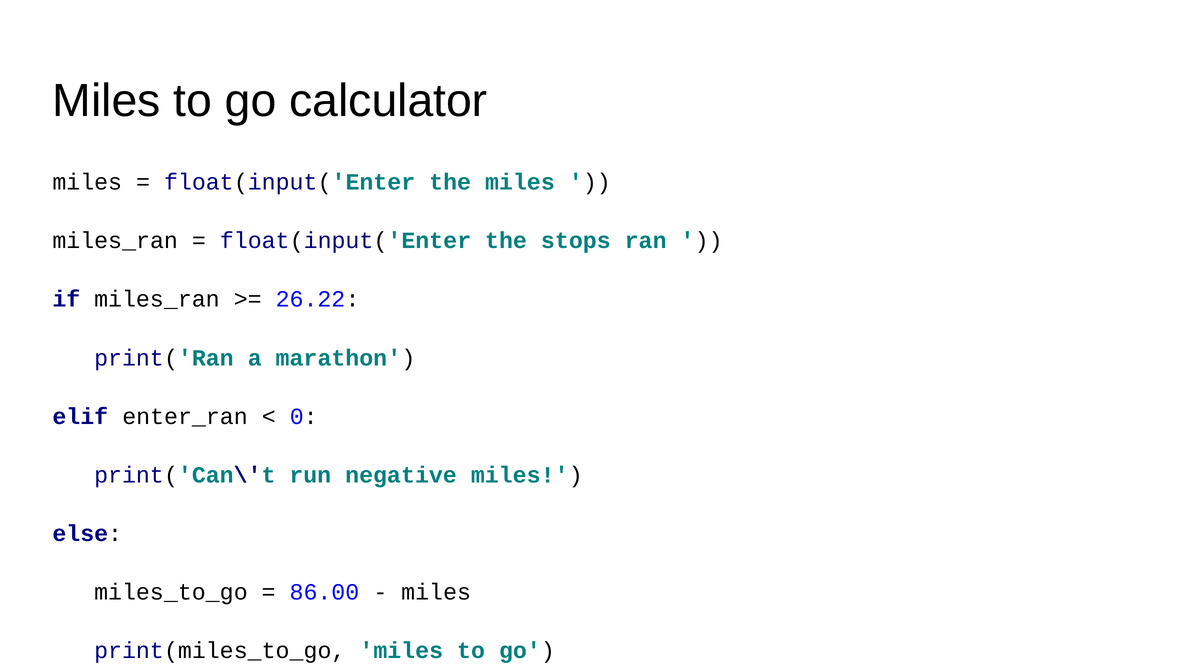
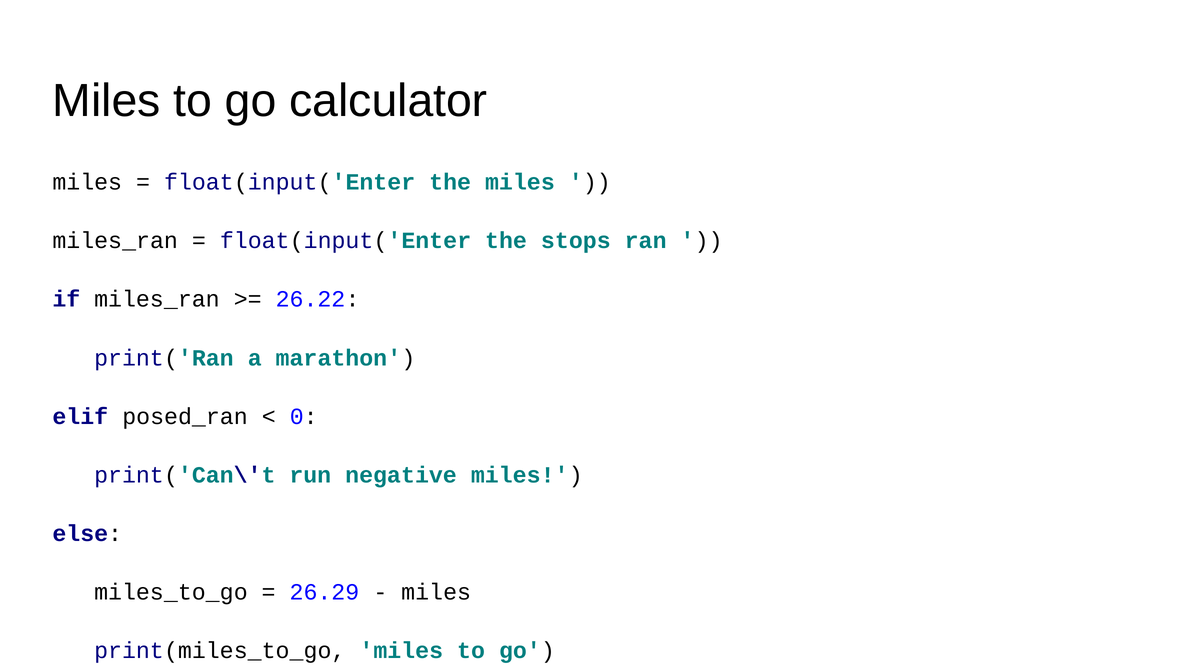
enter_ran: enter_ran -> posed_ran
86.00: 86.00 -> 26.29
